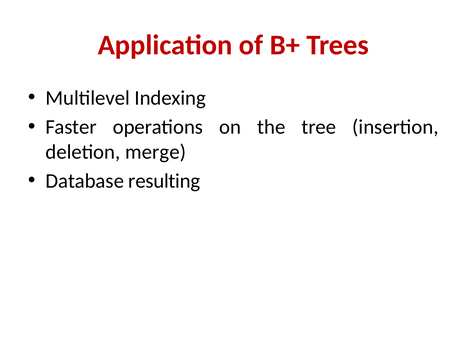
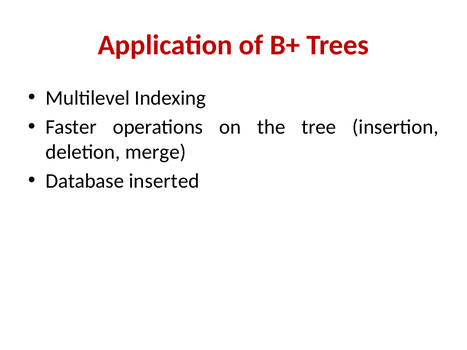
resulting: resulting -> inserted
